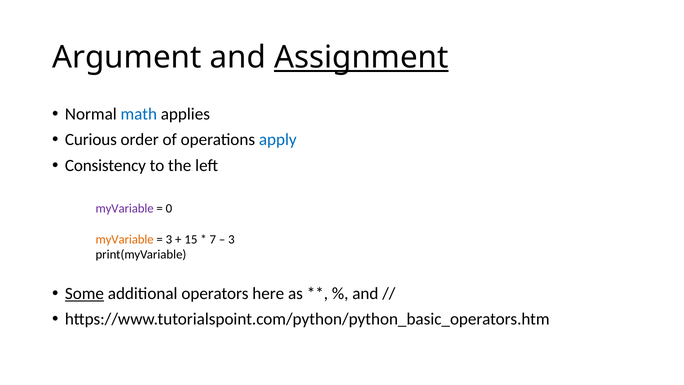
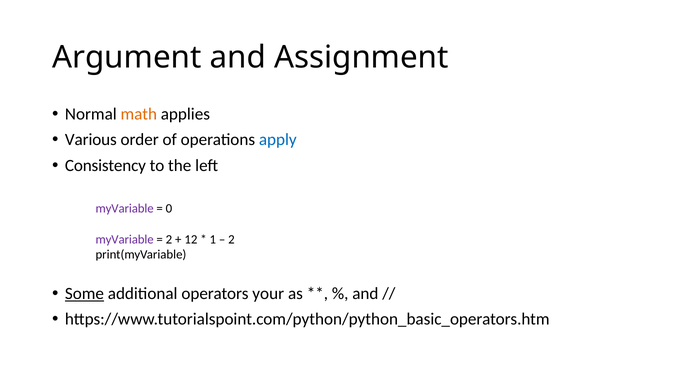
Assignment underline: present -> none
math colour: blue -> orange
Curious: Curious -> Various
myVariable at (125, 239) colour: orange -> purple
3 at (169, 239): 3 -> 2
15: 15 -> 12
7: 7 -> 1
3 at (231, 239): 3 -> 2
here: here -> your
